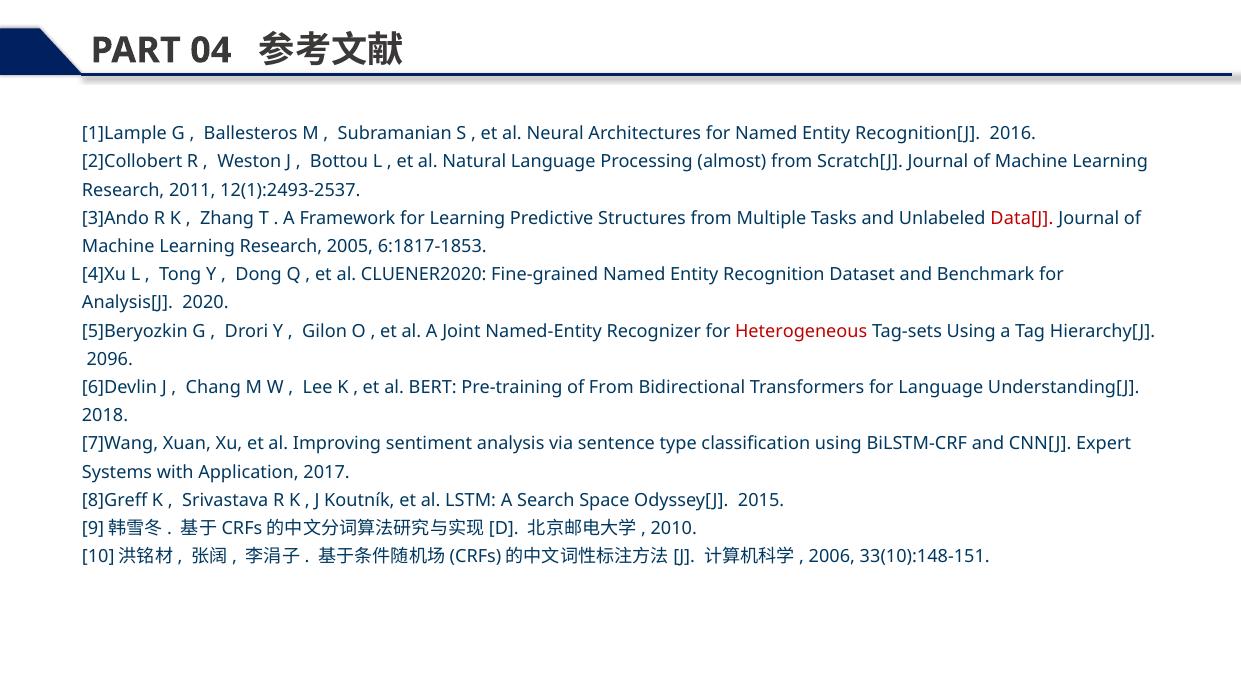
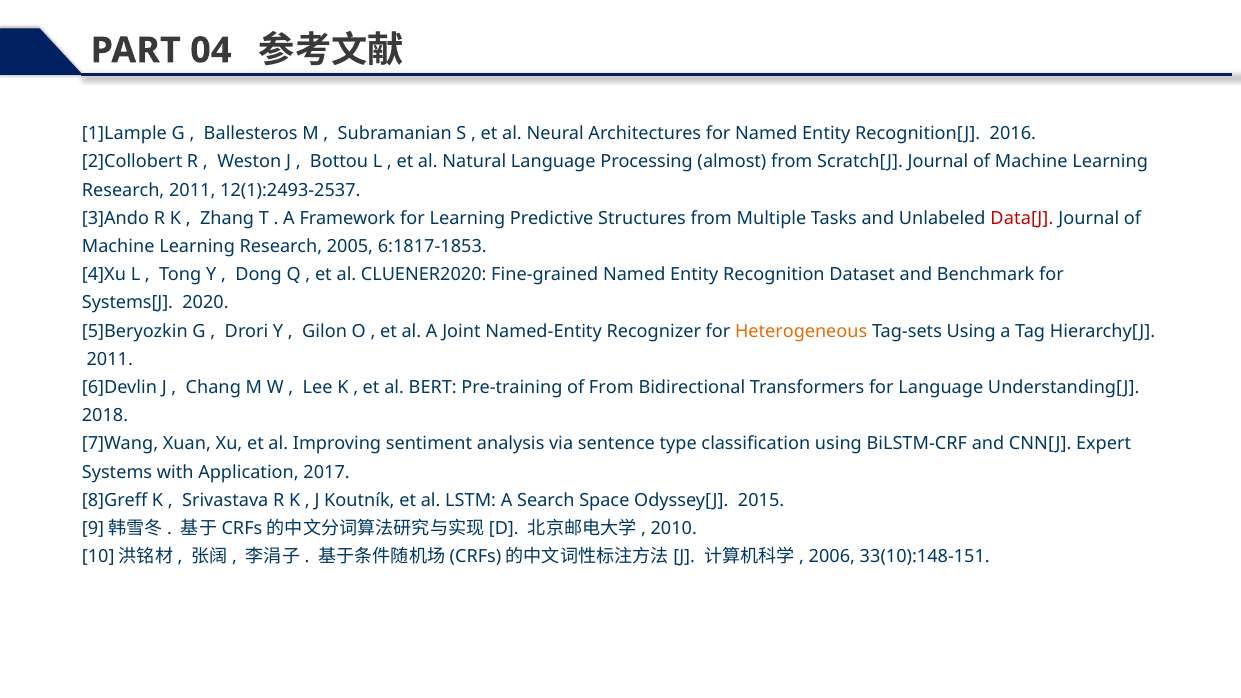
Analysis[J: Analysis[J -> Systems[J
Heterogeneous colour: red -> orange
2096 at (110, 359): 2096 -> 2011
